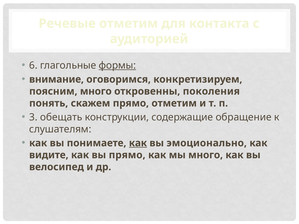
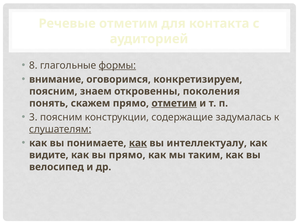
6: 6 -> 8
поясним много: много -> знаем
отметим at (174, 103) underline: none -> present
3 обещать: обещать -> поясним
обращение: обращение -> задумалась
слушателям underline: none -> present
эмоционально: эмоционально -> интеллектуалу
мы много: много -> таким
